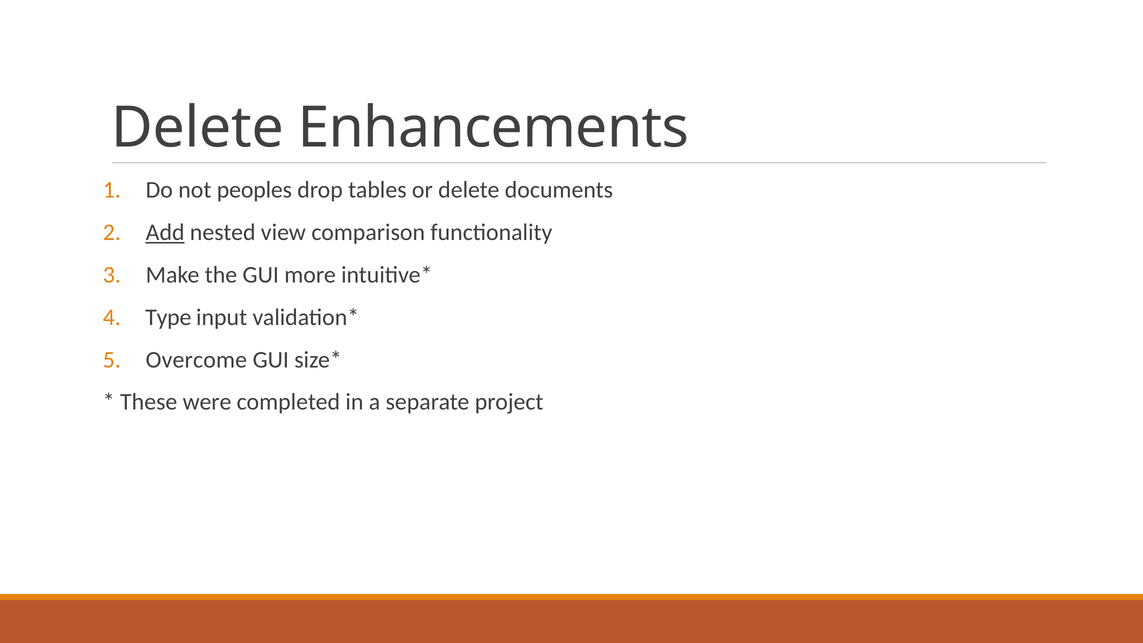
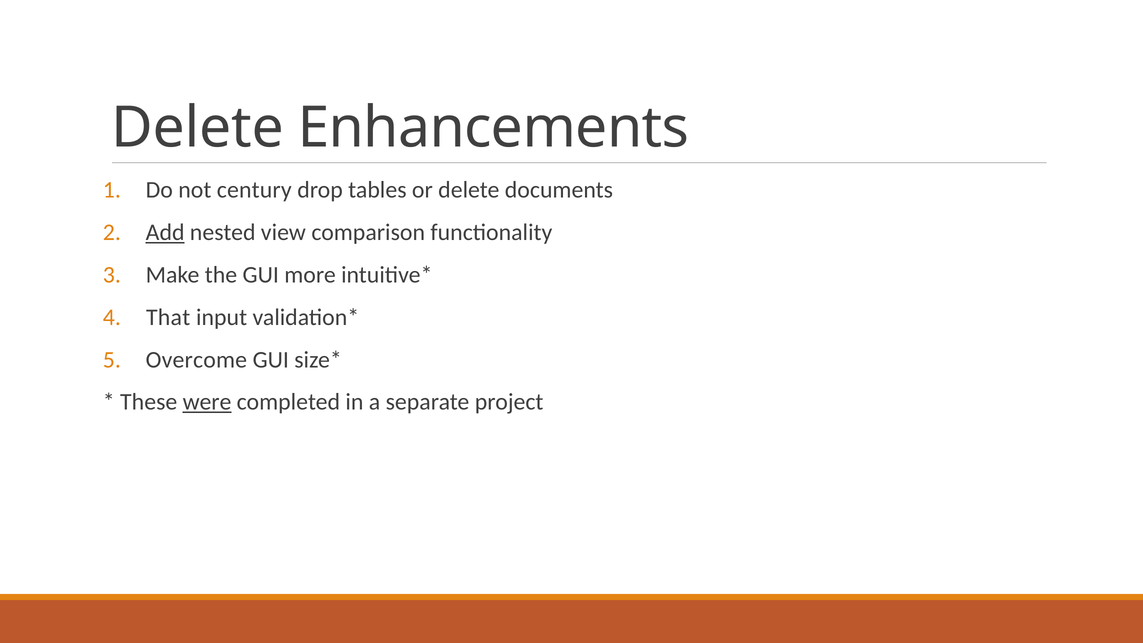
peoples: peoples -> century
Type: Type -> That
were underline: none -> present
